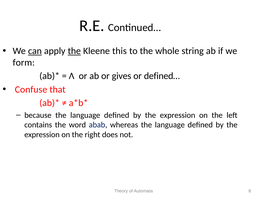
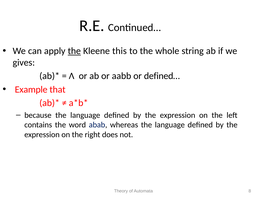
can underline: present -> none
form: form -> gives
gives: gives -> aabb
Confuse: Confuse -> Example
